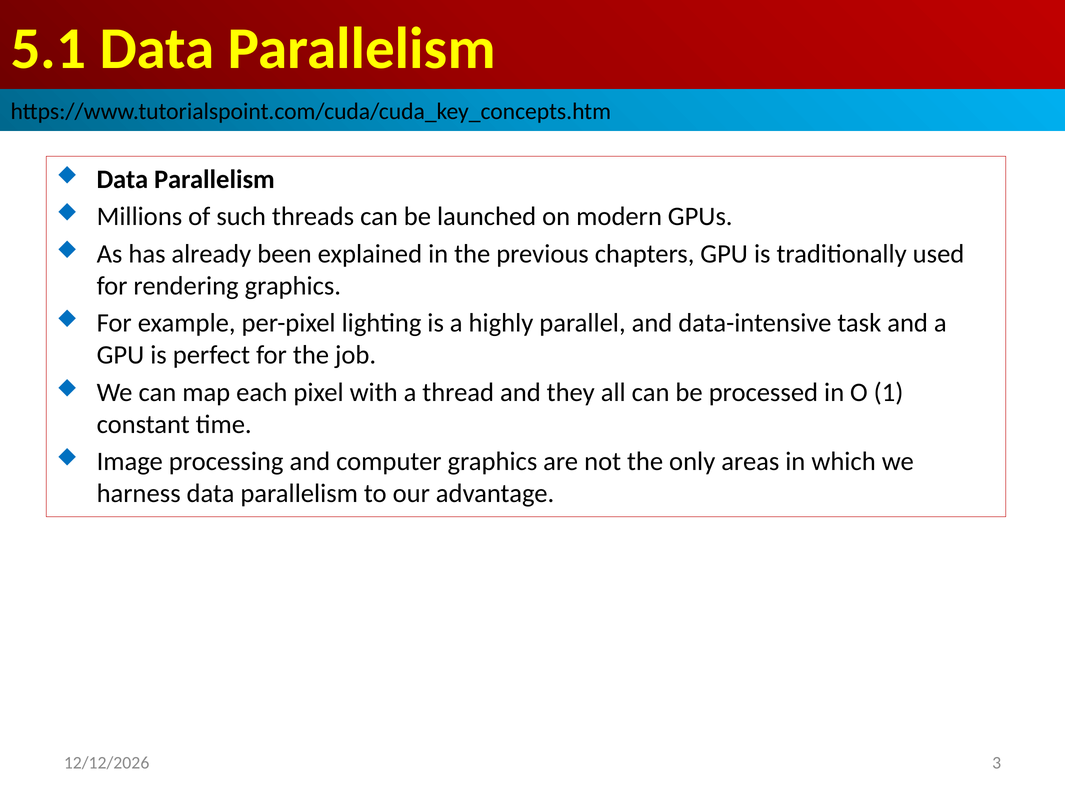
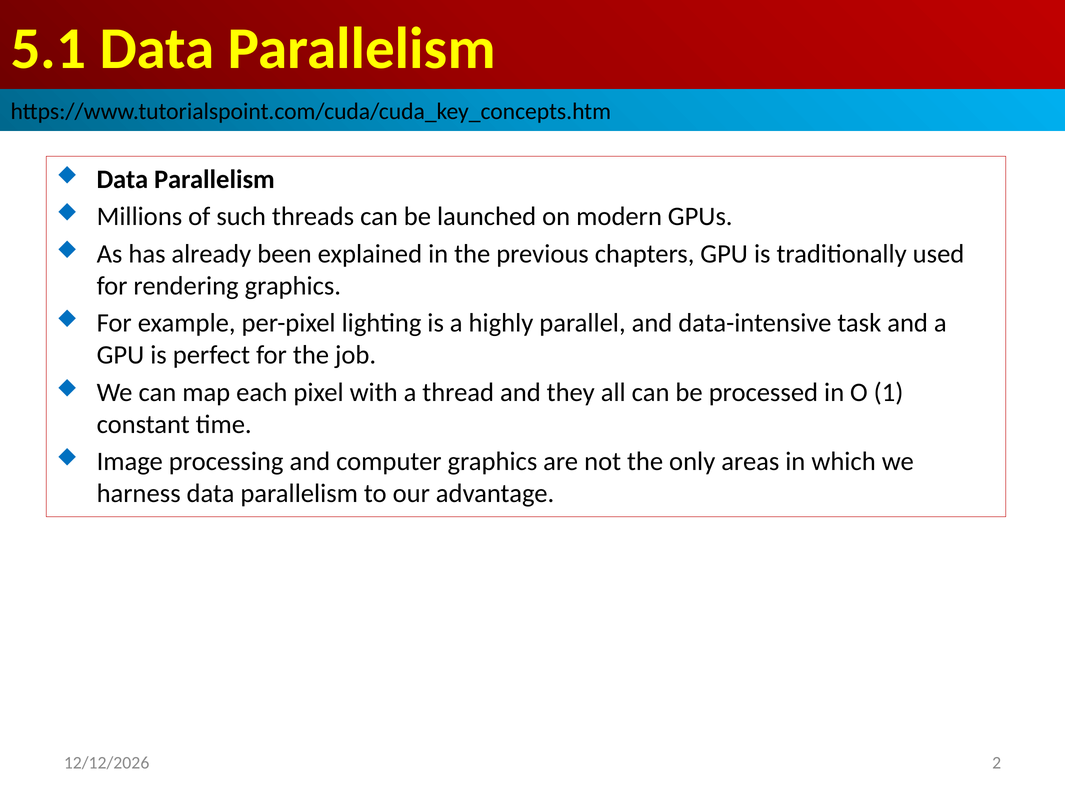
3: 3 -> 2
